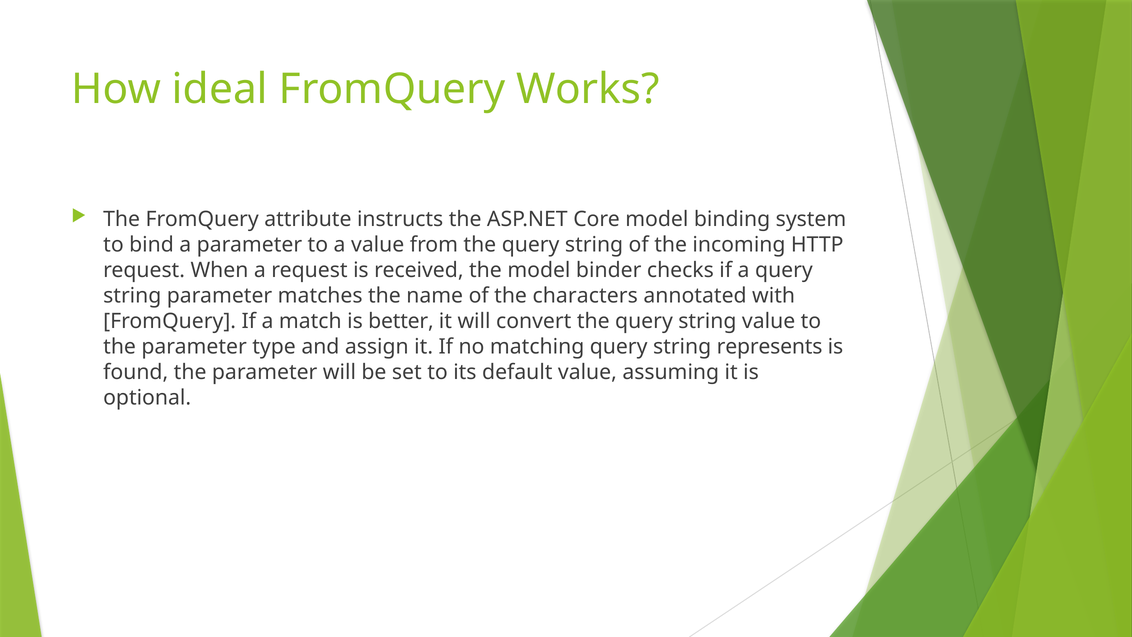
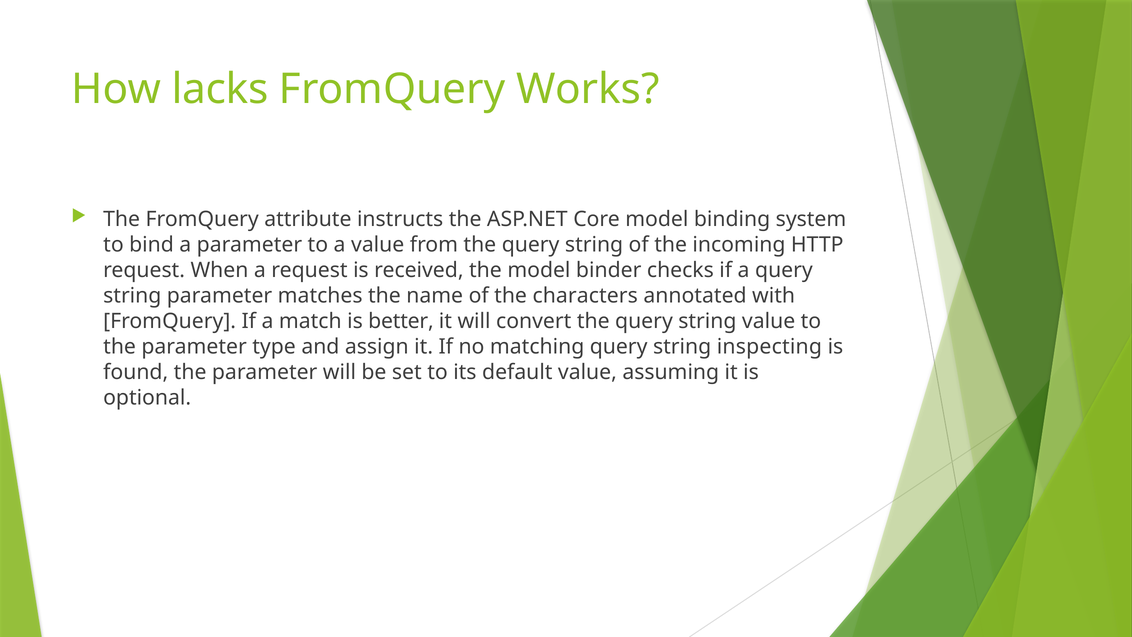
ideal: ideal -> lacks
represents: represents -> inspecting
